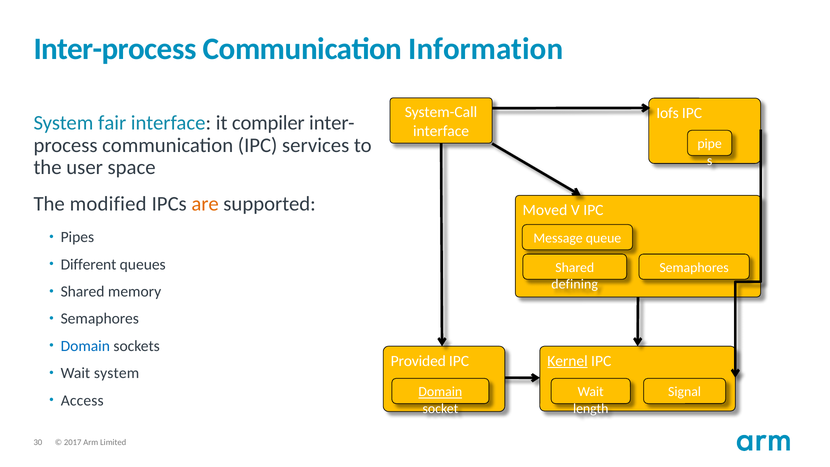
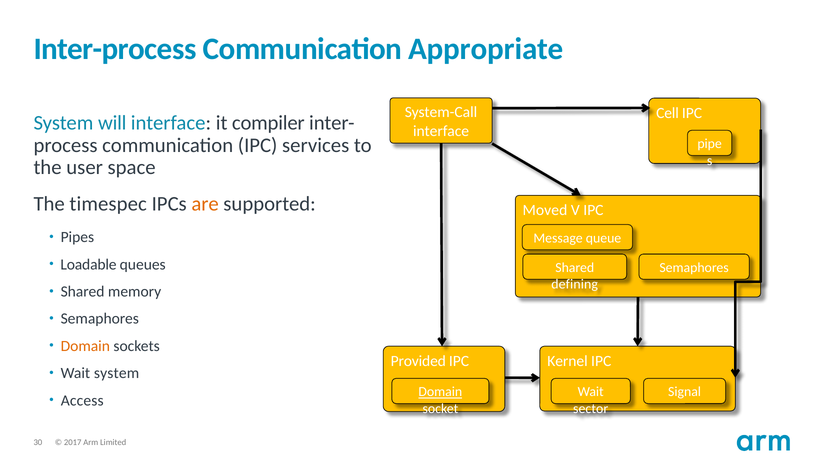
Information: Information -> Appropriate
Iofs: Iofs -> Cell
fair: fair -> will
modified: modified -> timespec
Different: Different -> Loadable
Domain at (85, 346) colour: blue -> orange
Kernel underline: present -> none
length: length -> sector
